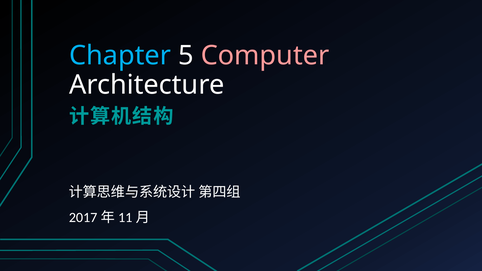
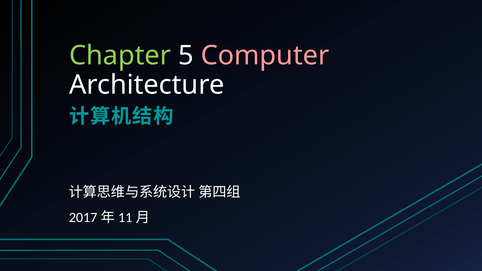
Chapter colour: light blue -> light green
